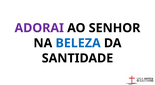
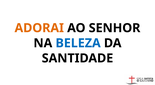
ADORAI colour: purple -> orange
